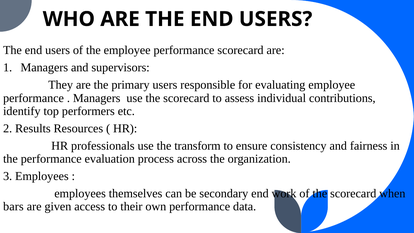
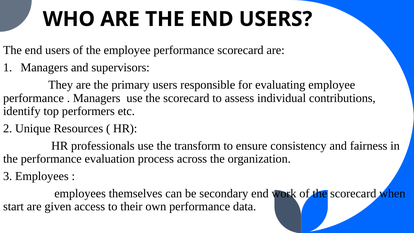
Results: Results -> Unique
bars: bars -> start
